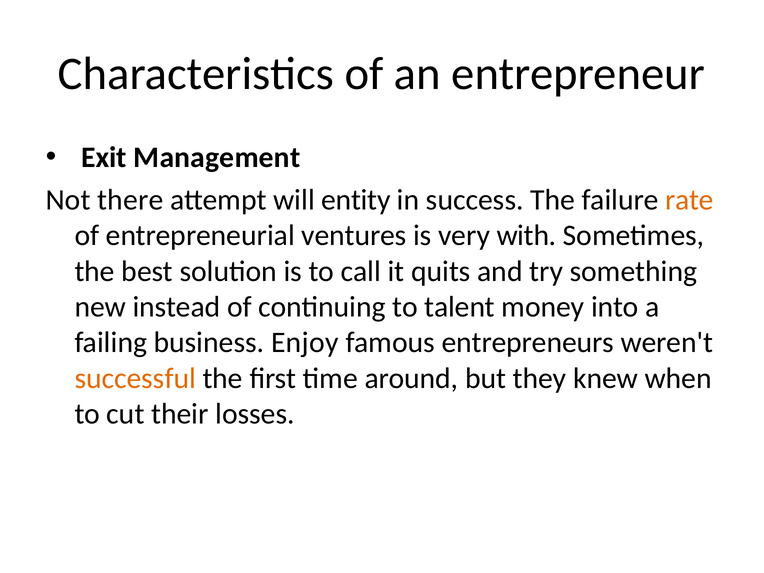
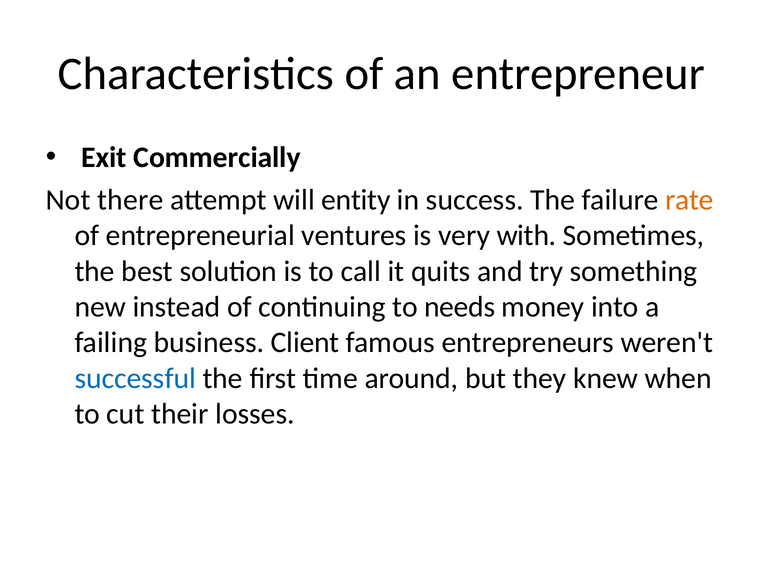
Management: Management -> Commercially
talent: talent -> needs
Enjoy: Enjoy -> Client
successful colour: orange -> blue
